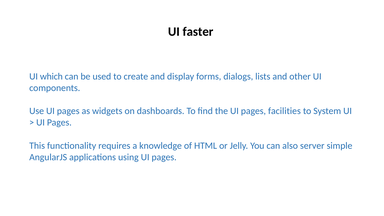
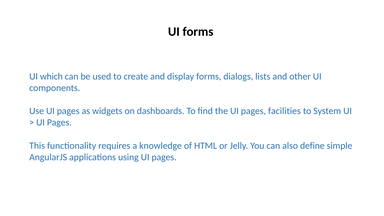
UI faster: faster -> forms
server: server -> define
